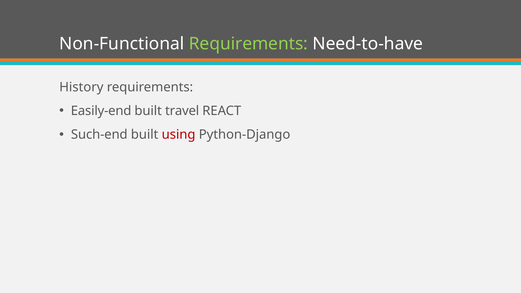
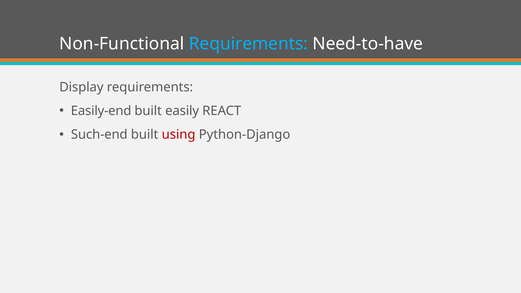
Requirements at (248, 44) colour: light green -> light blue
History: History -> Display
travel: travel -> easily
